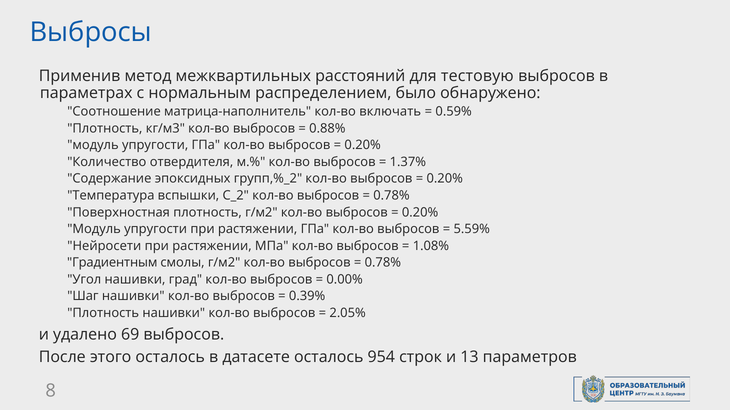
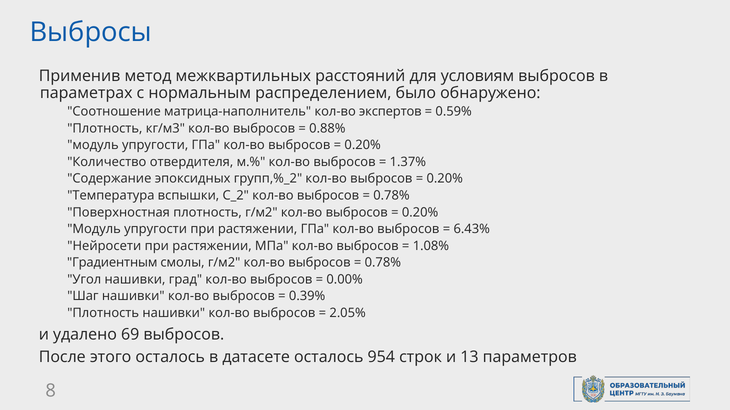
тестовую: тестовую -> условиям
включать: включать -> экспертов
5.59%: 5.59% -> 6.43%
